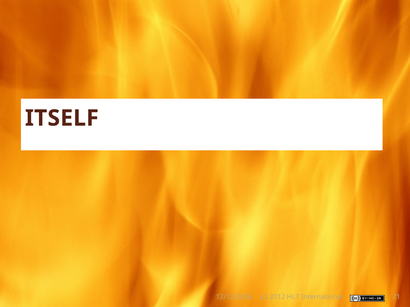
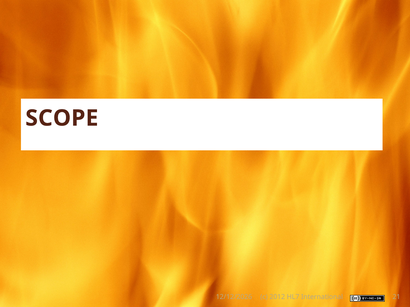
ITSELF: ITSELF -> SCOPE
